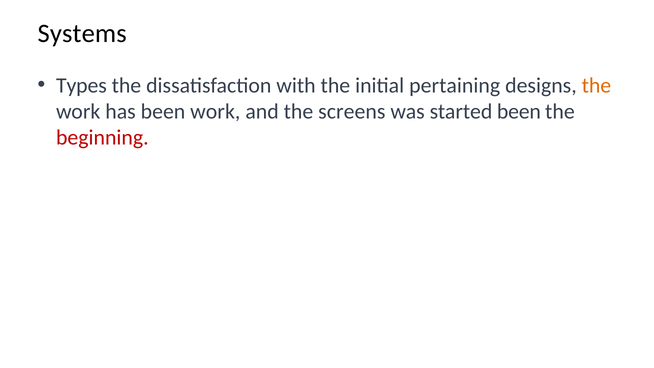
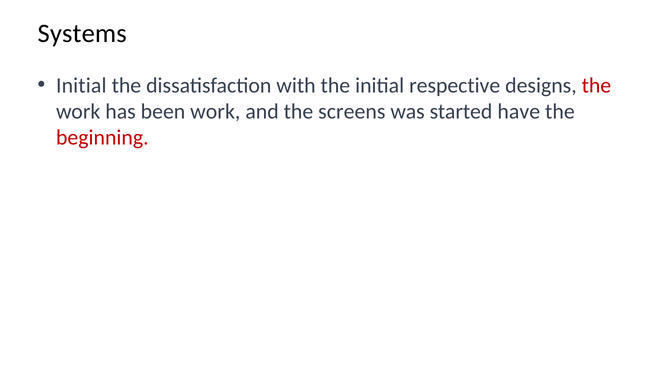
Types at (81, 85): Types -> Initial
pertaining: pertaining -> respective
the at (596, 85) colour: orange -> red
started been: been -> have
